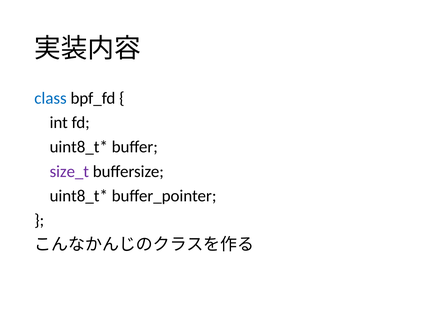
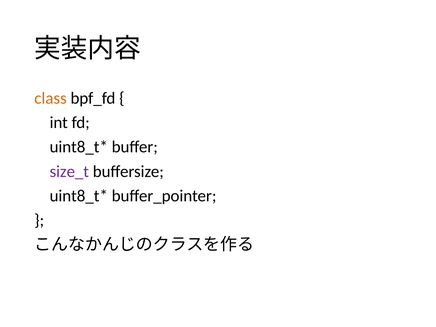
class colour: blue -> orange
